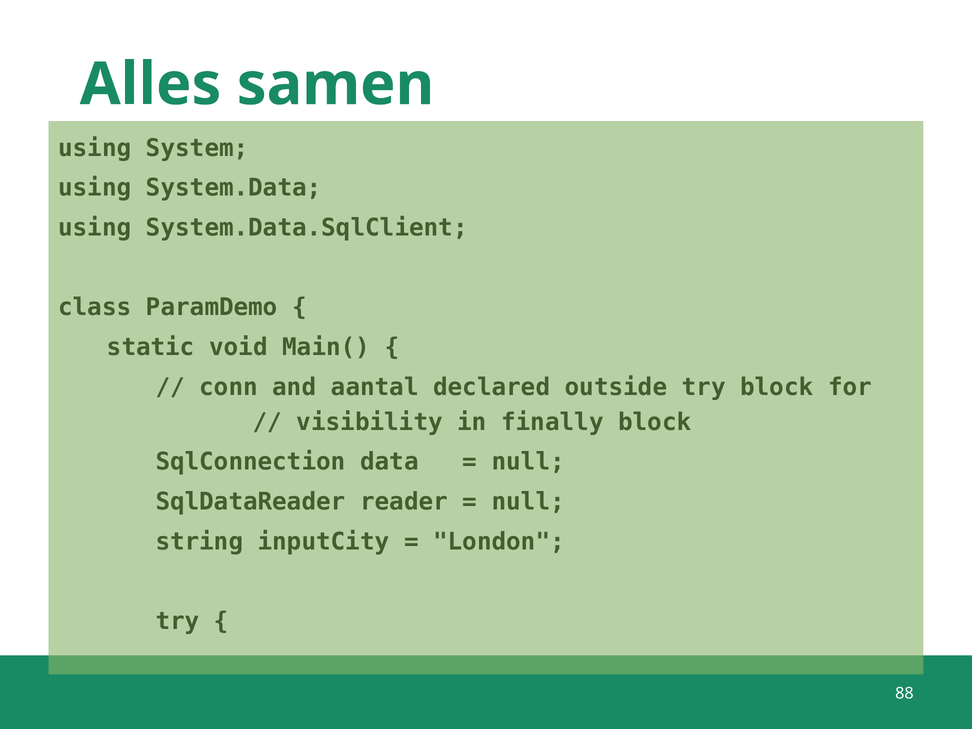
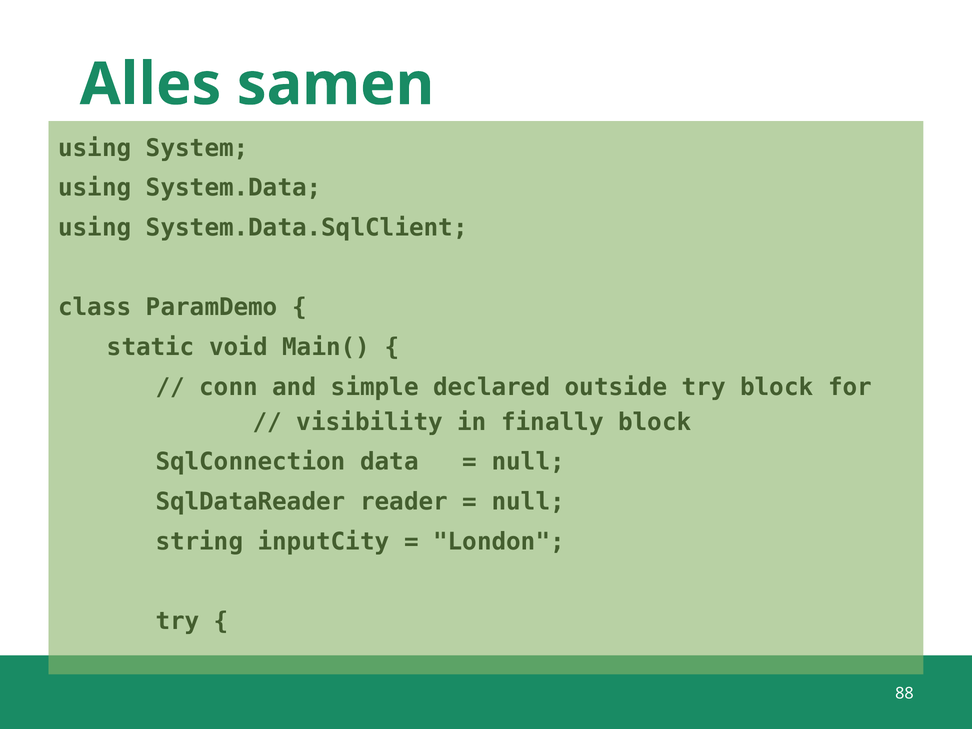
aantal: aantal -> simple
